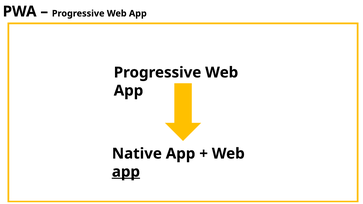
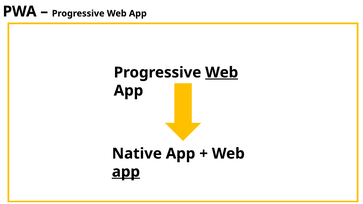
Web at (222, 73) underline: none -> present
